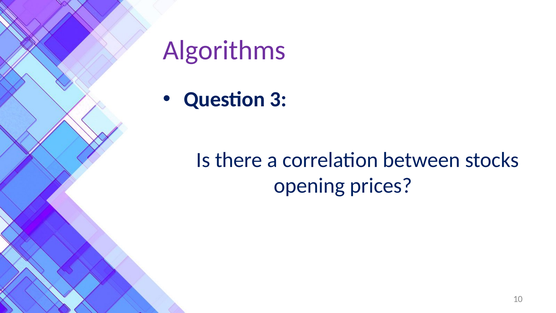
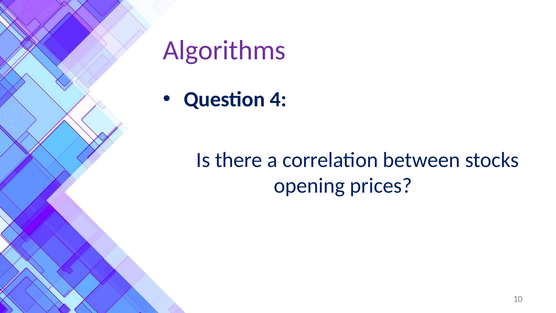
3: 3 -> 4
